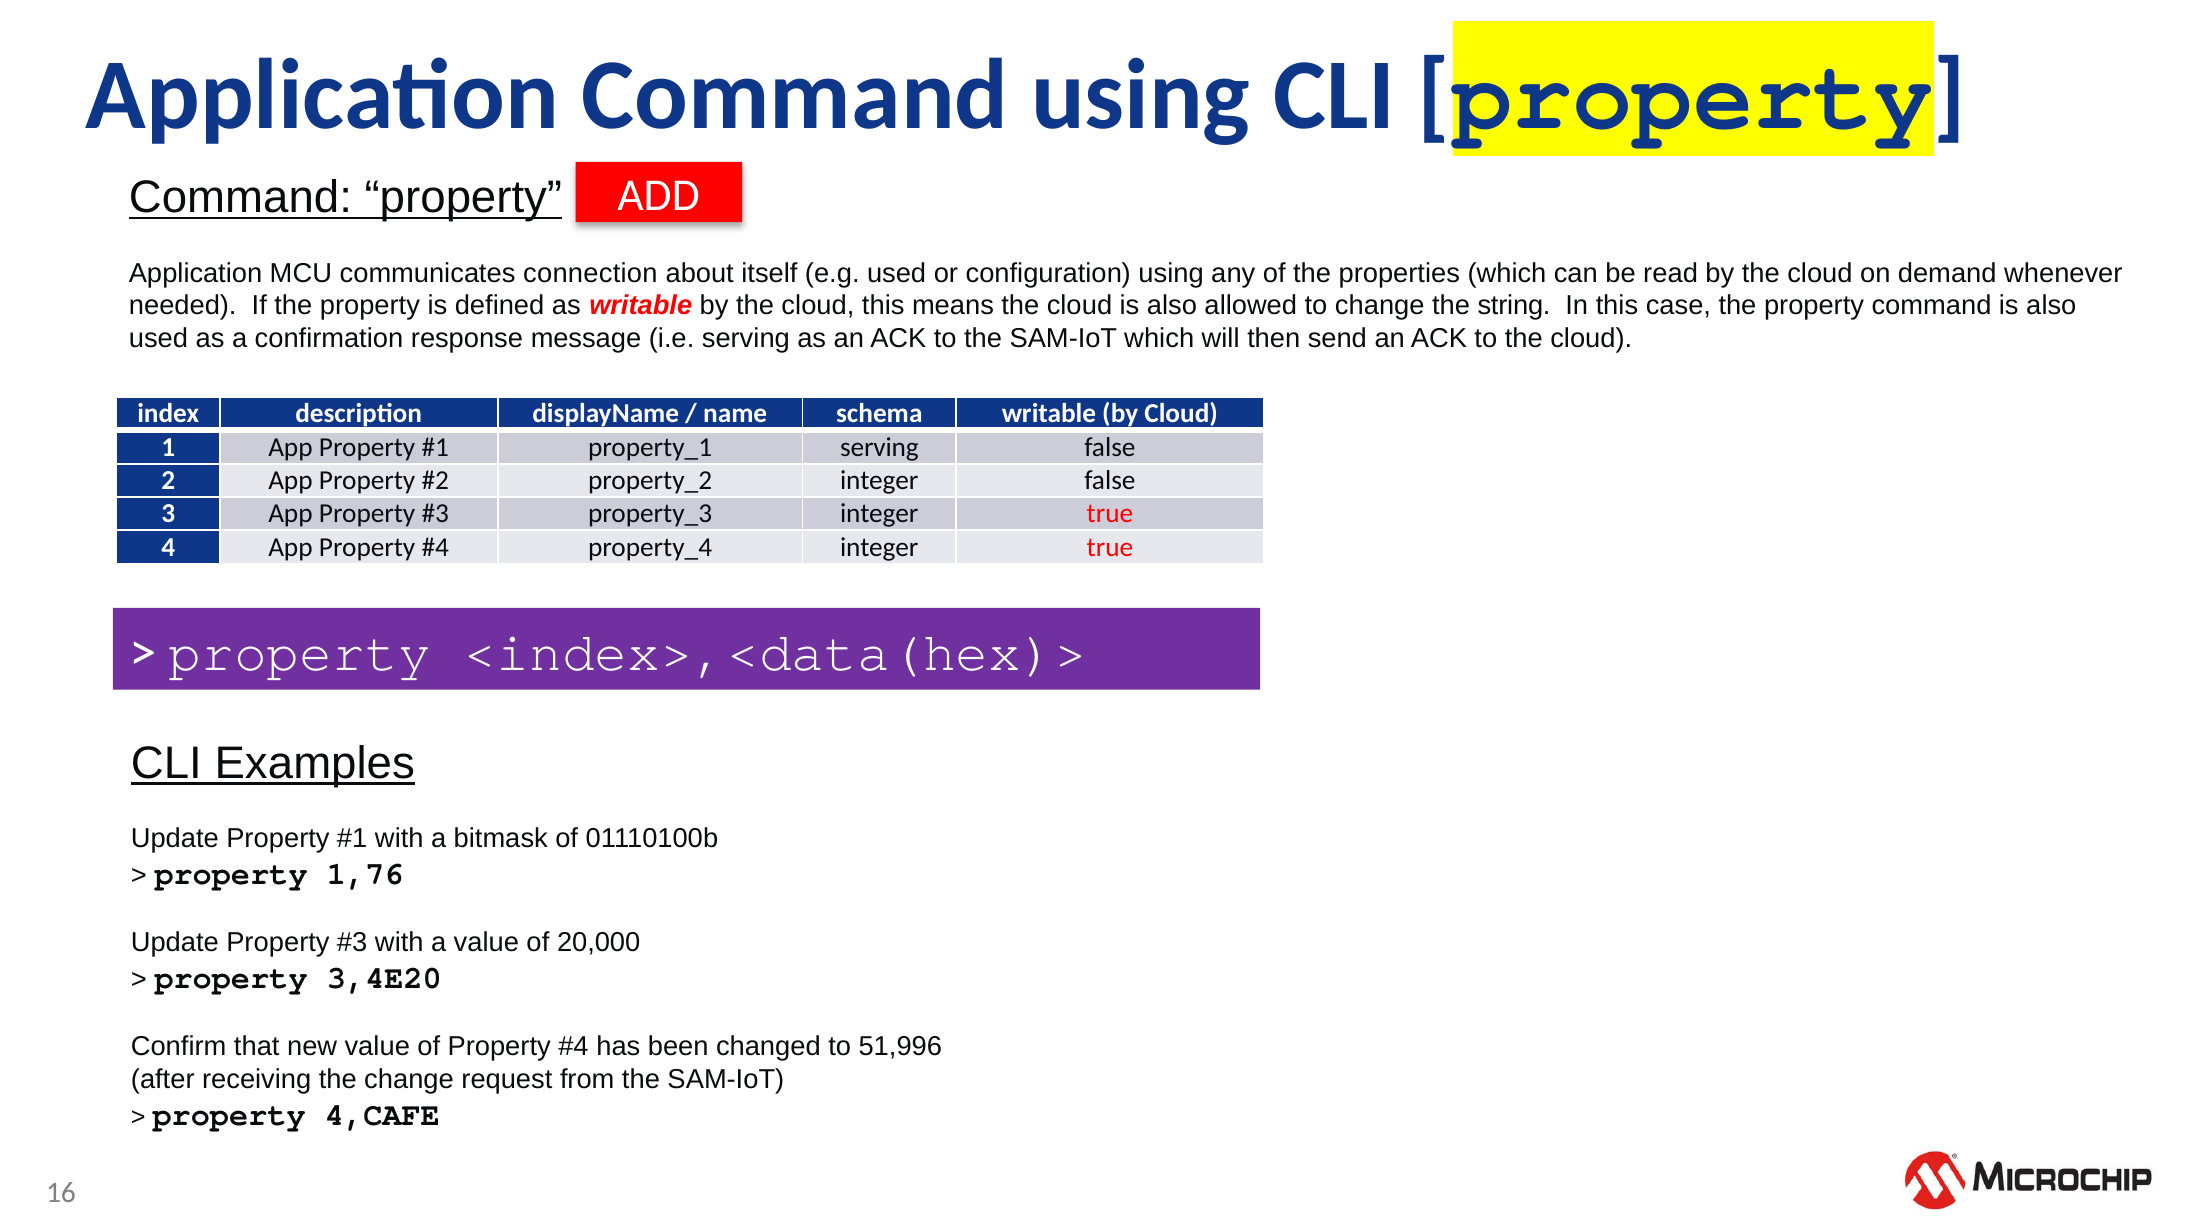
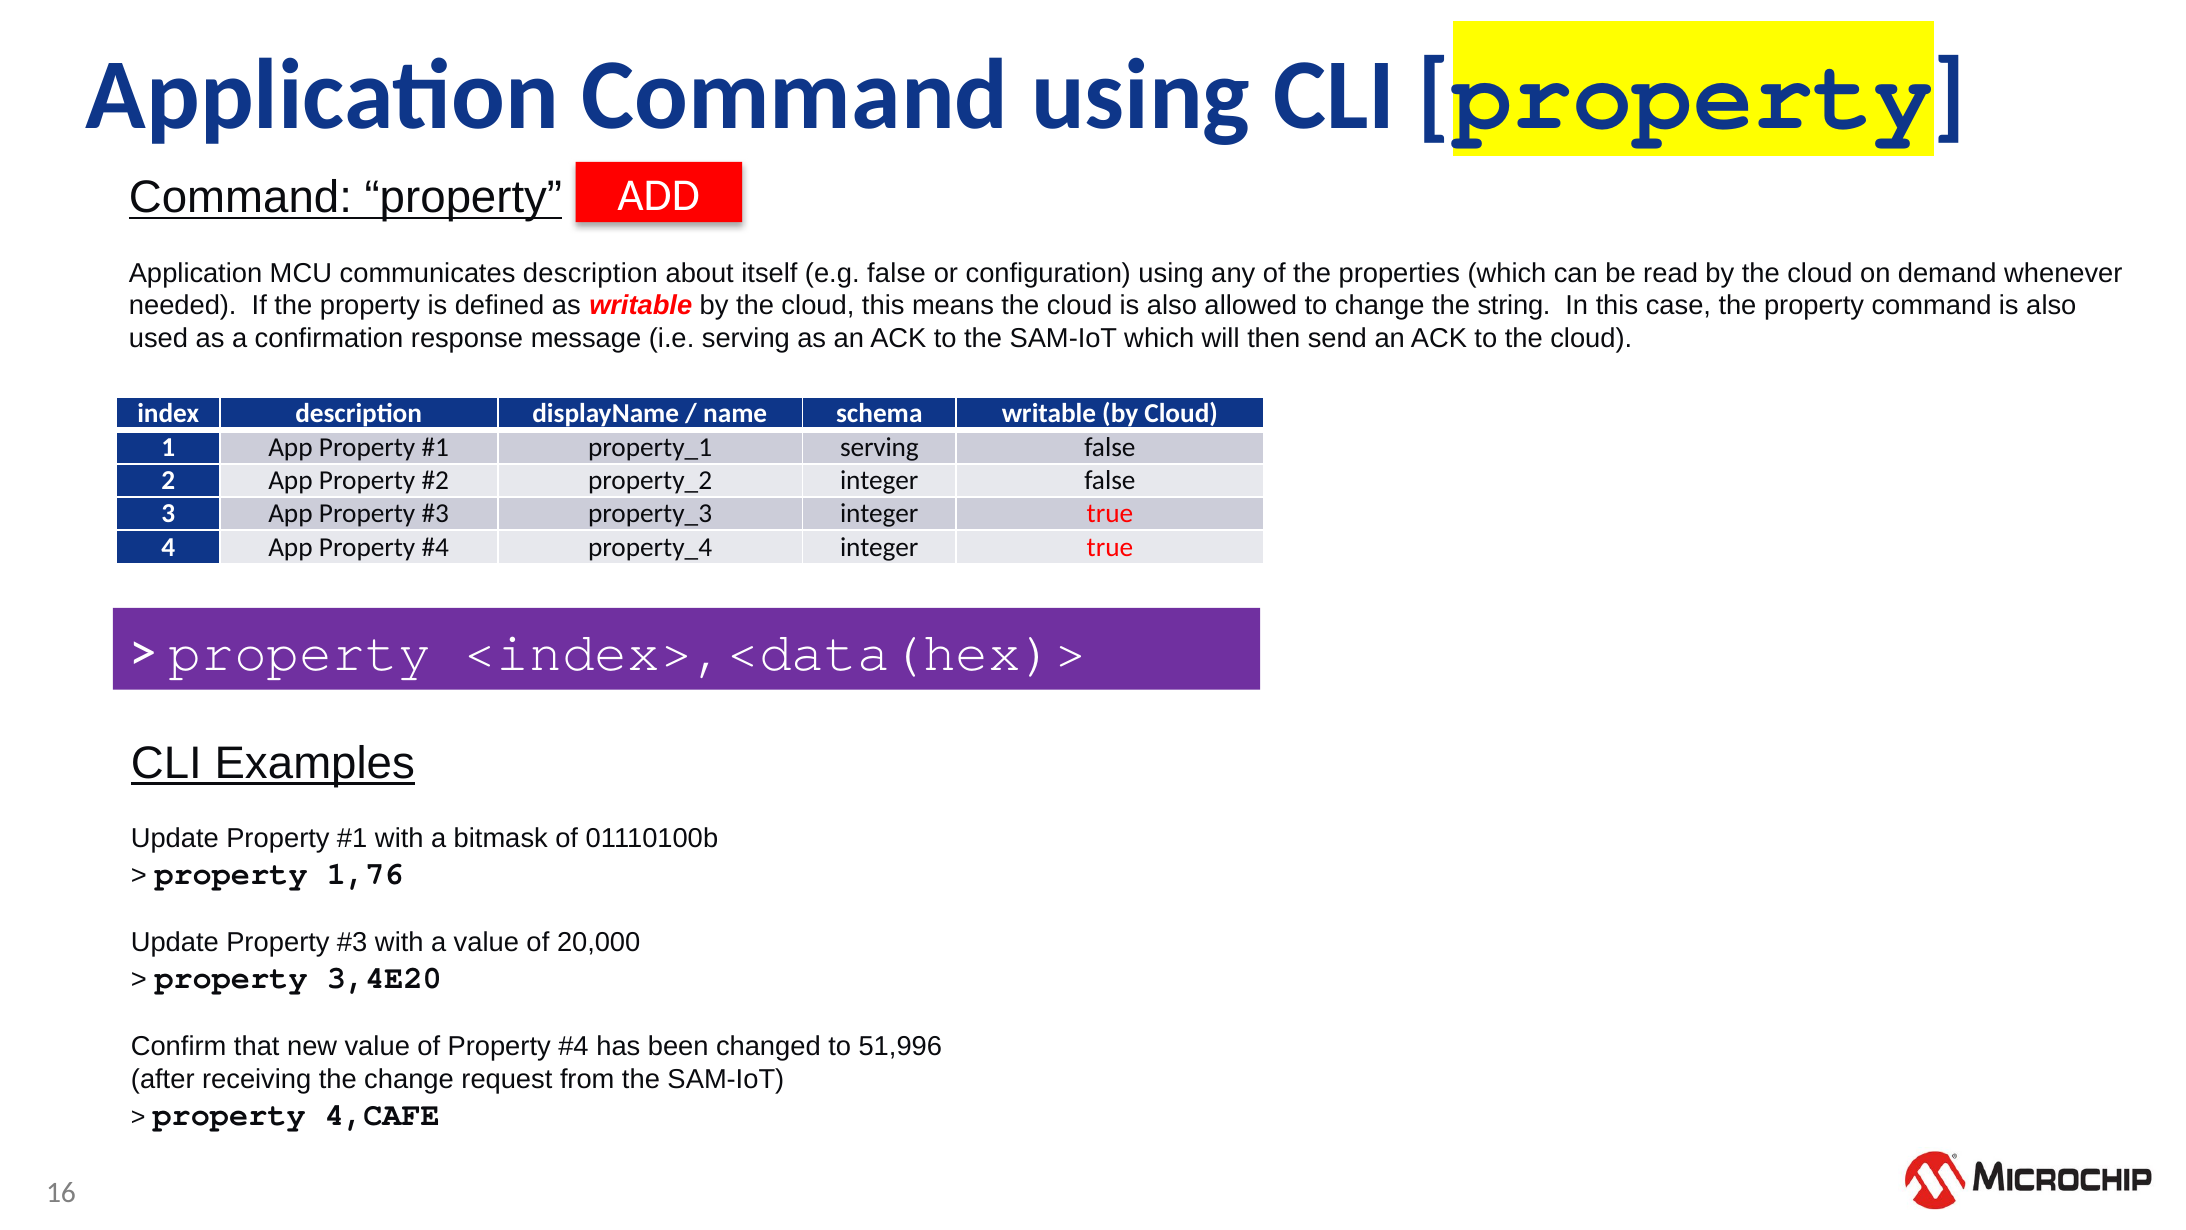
communicates connection: connection -> description
e.g used: used -> false
